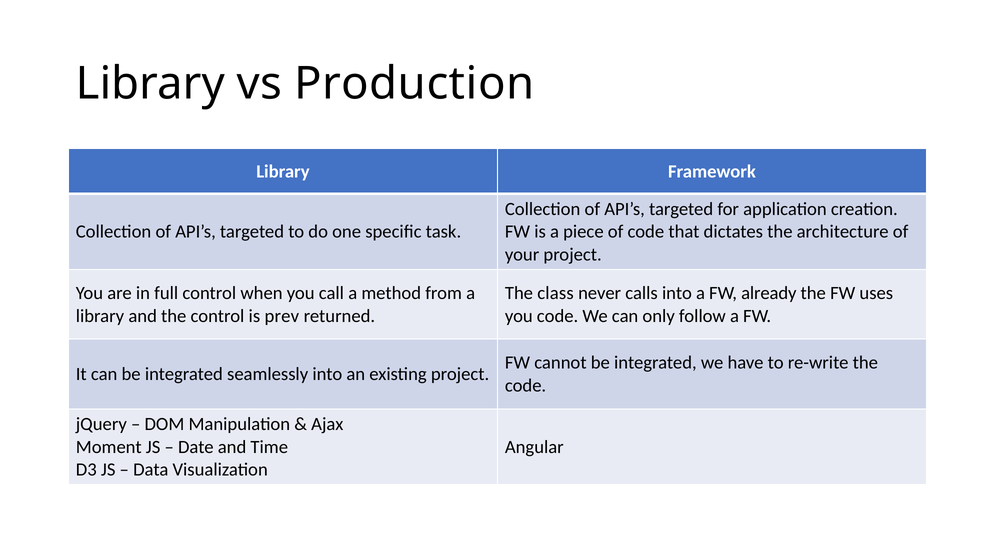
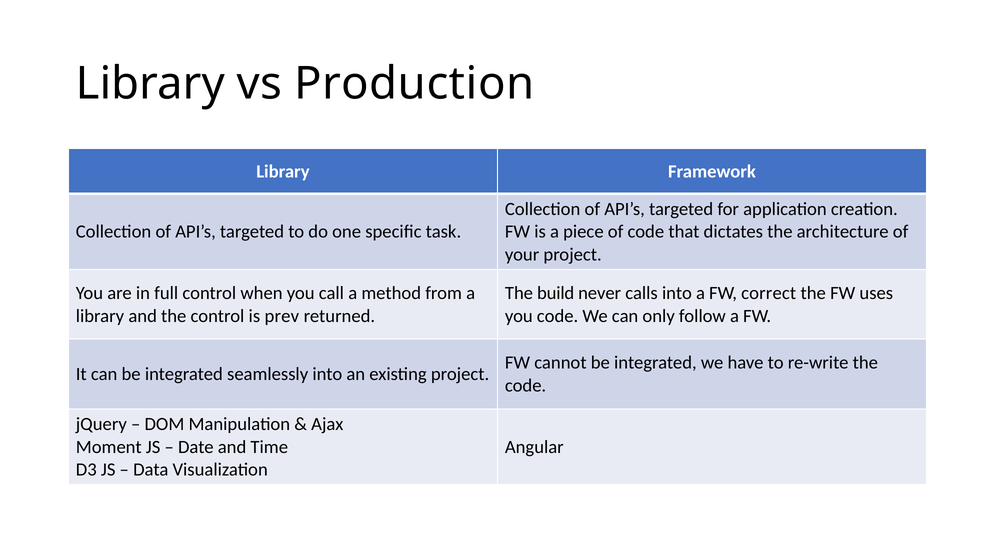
class: class -> build
already: already -> correct
